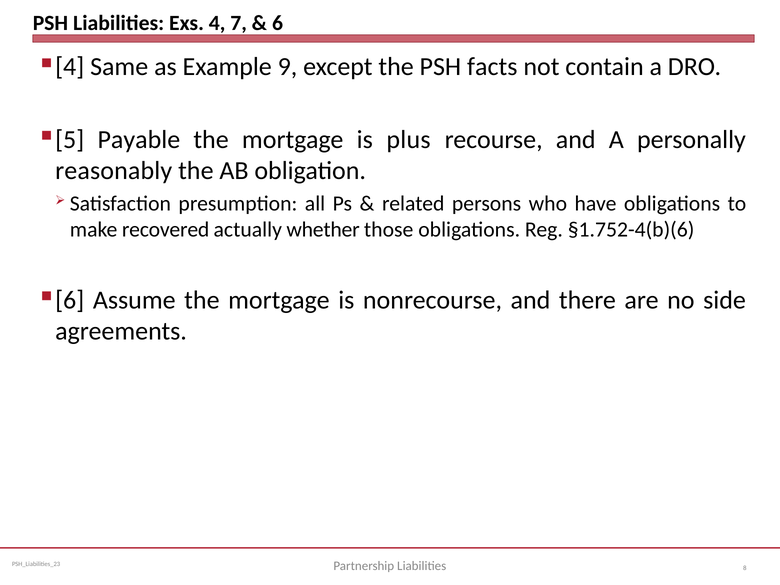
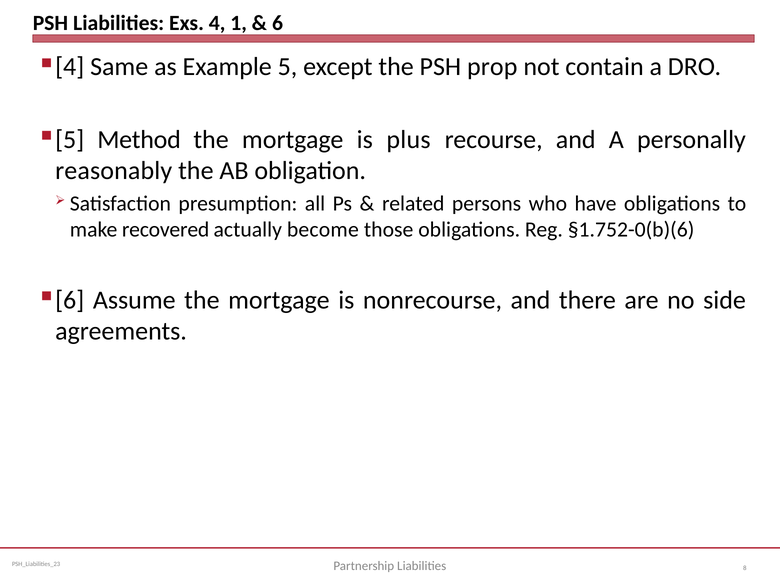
7: 7 -> 1
9: 9 -> 5
facts: facts -> prop
Payable: Payable -> Method
whether: whether -> become
§1.752-4(b)(6: §1.752-4(b)(6 -> §1.752-0(b)(6
